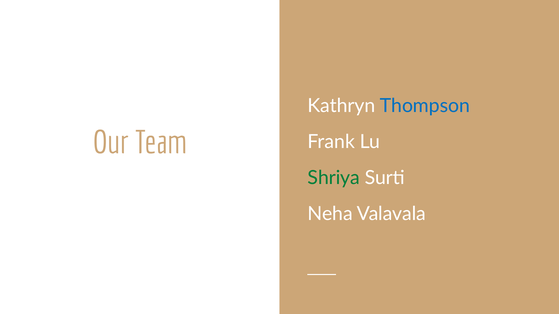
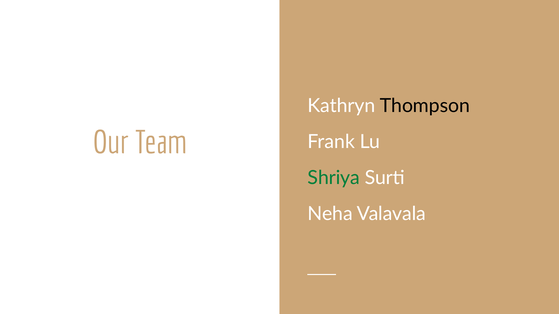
Thompson colour: blue -> black
